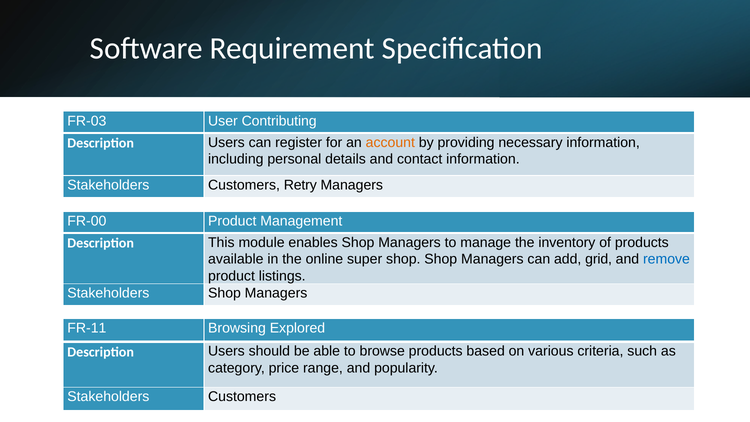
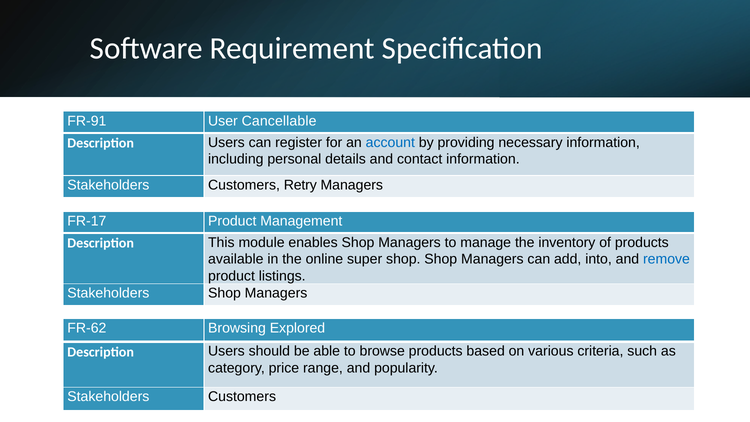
FR-03: FR-03 -> FR-91
Contributing: Contributing -> Cancellable
account colour: orange -> blue
FR-00: FR-00 -> FR-17
grid: grid -> into
FR-11: FR-11 -> FR-62
